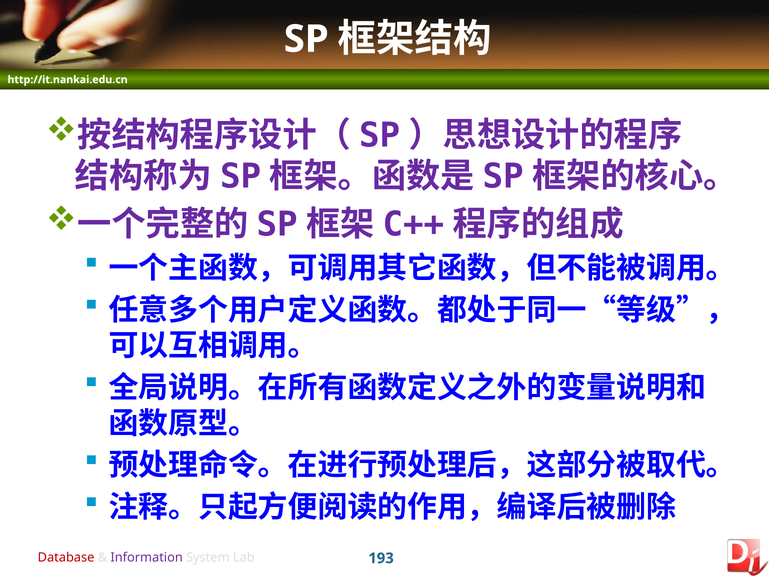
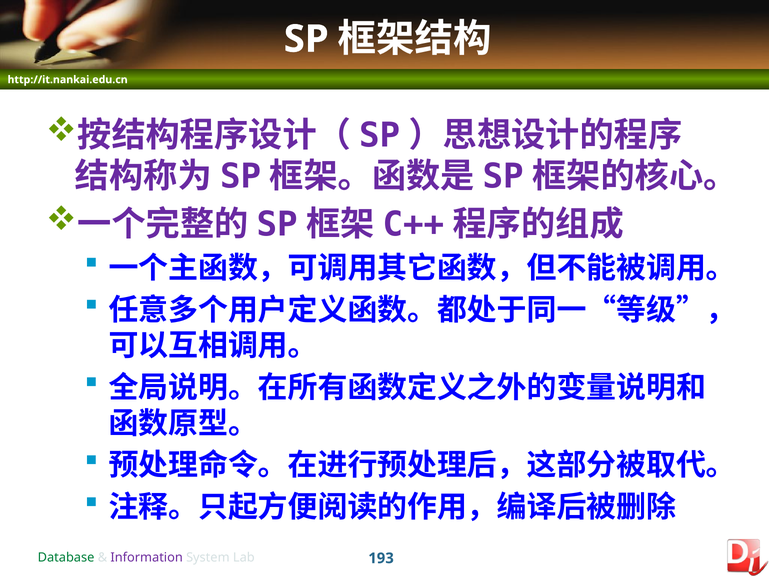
Database colour: red -> green
